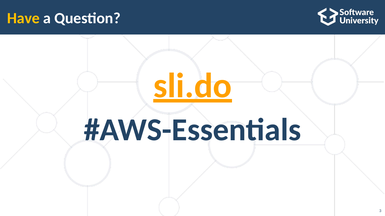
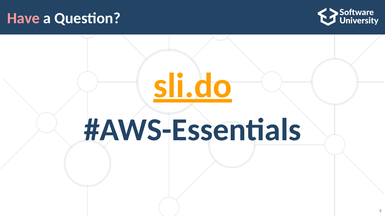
Have colour: yellow -> pink
